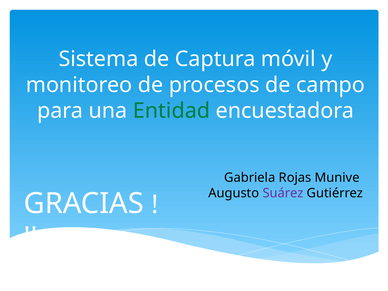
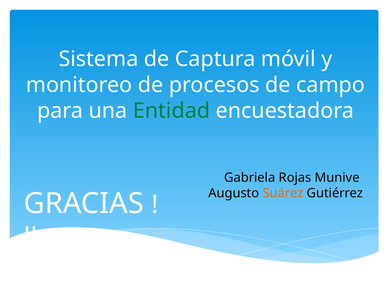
Suárez colour: purple -> orange
